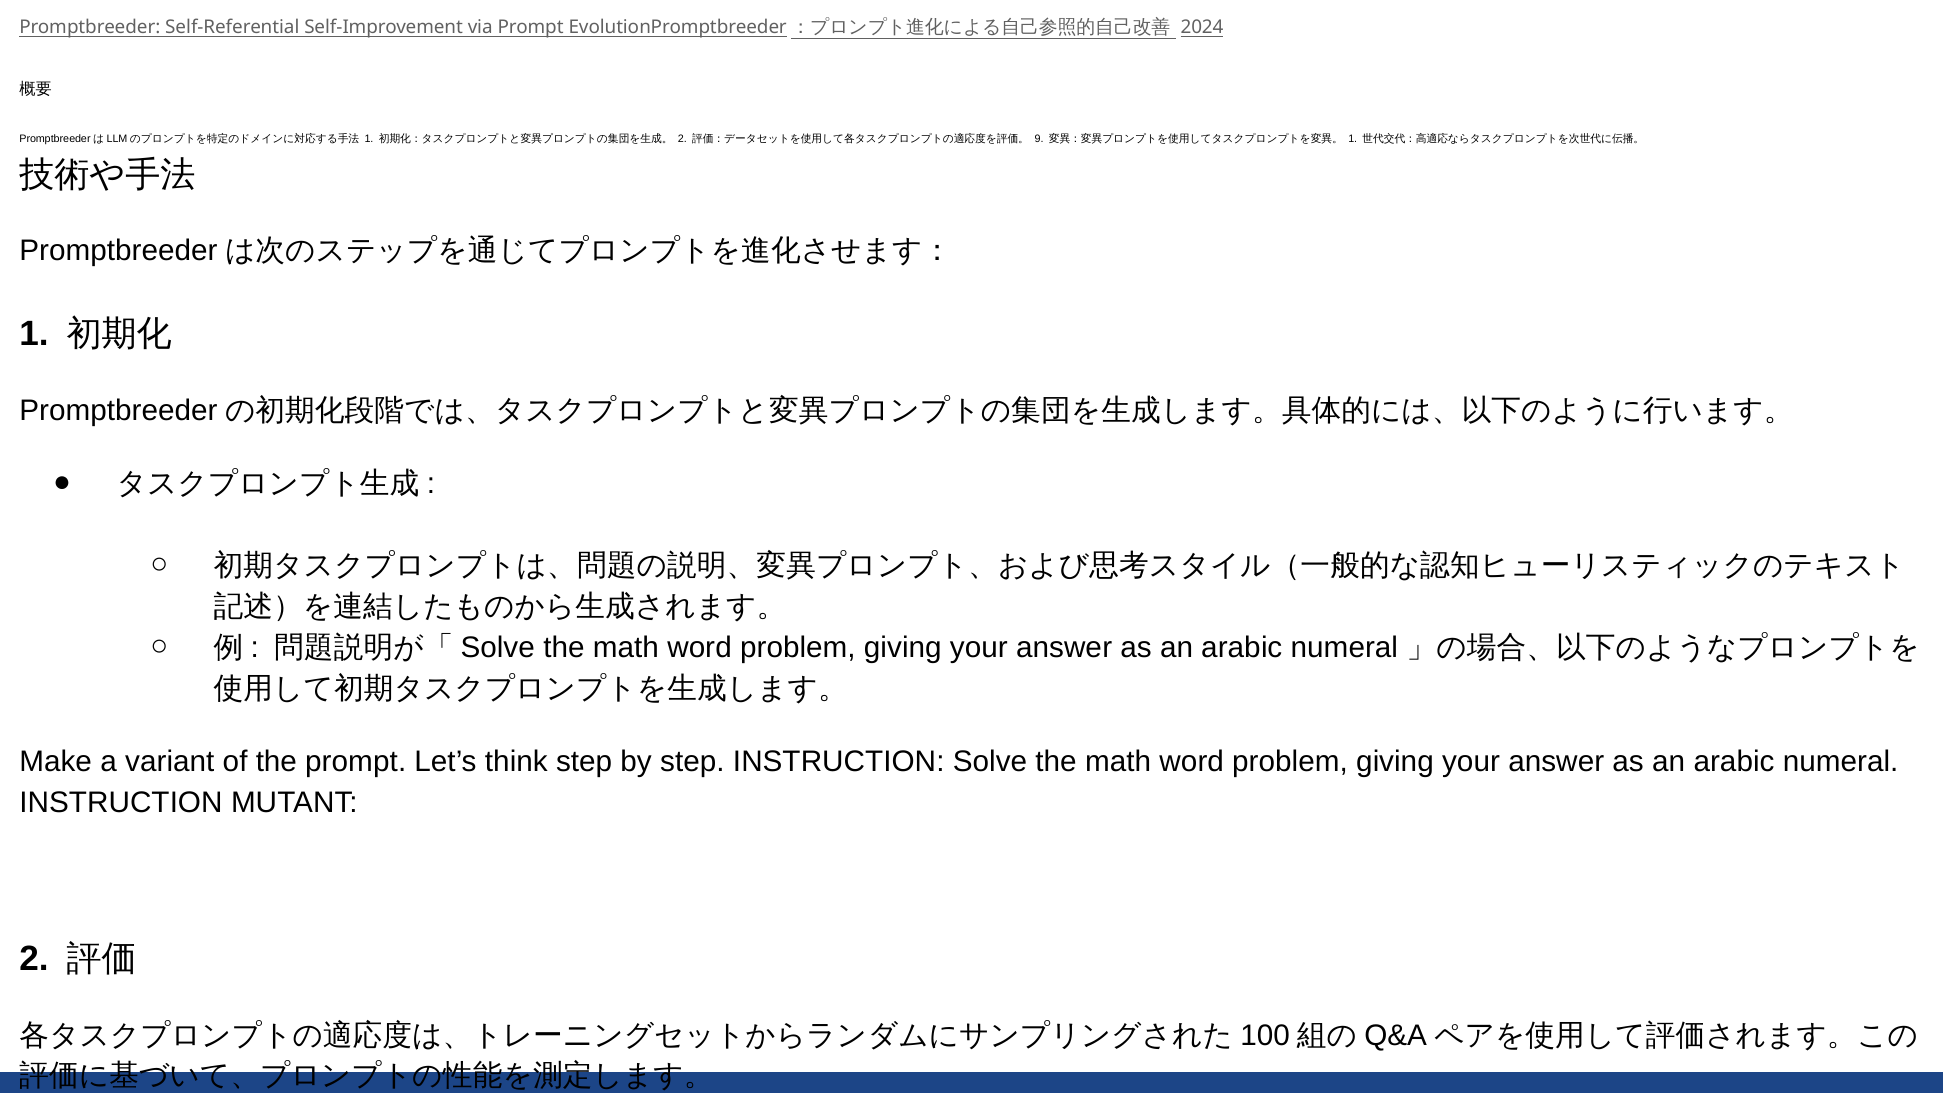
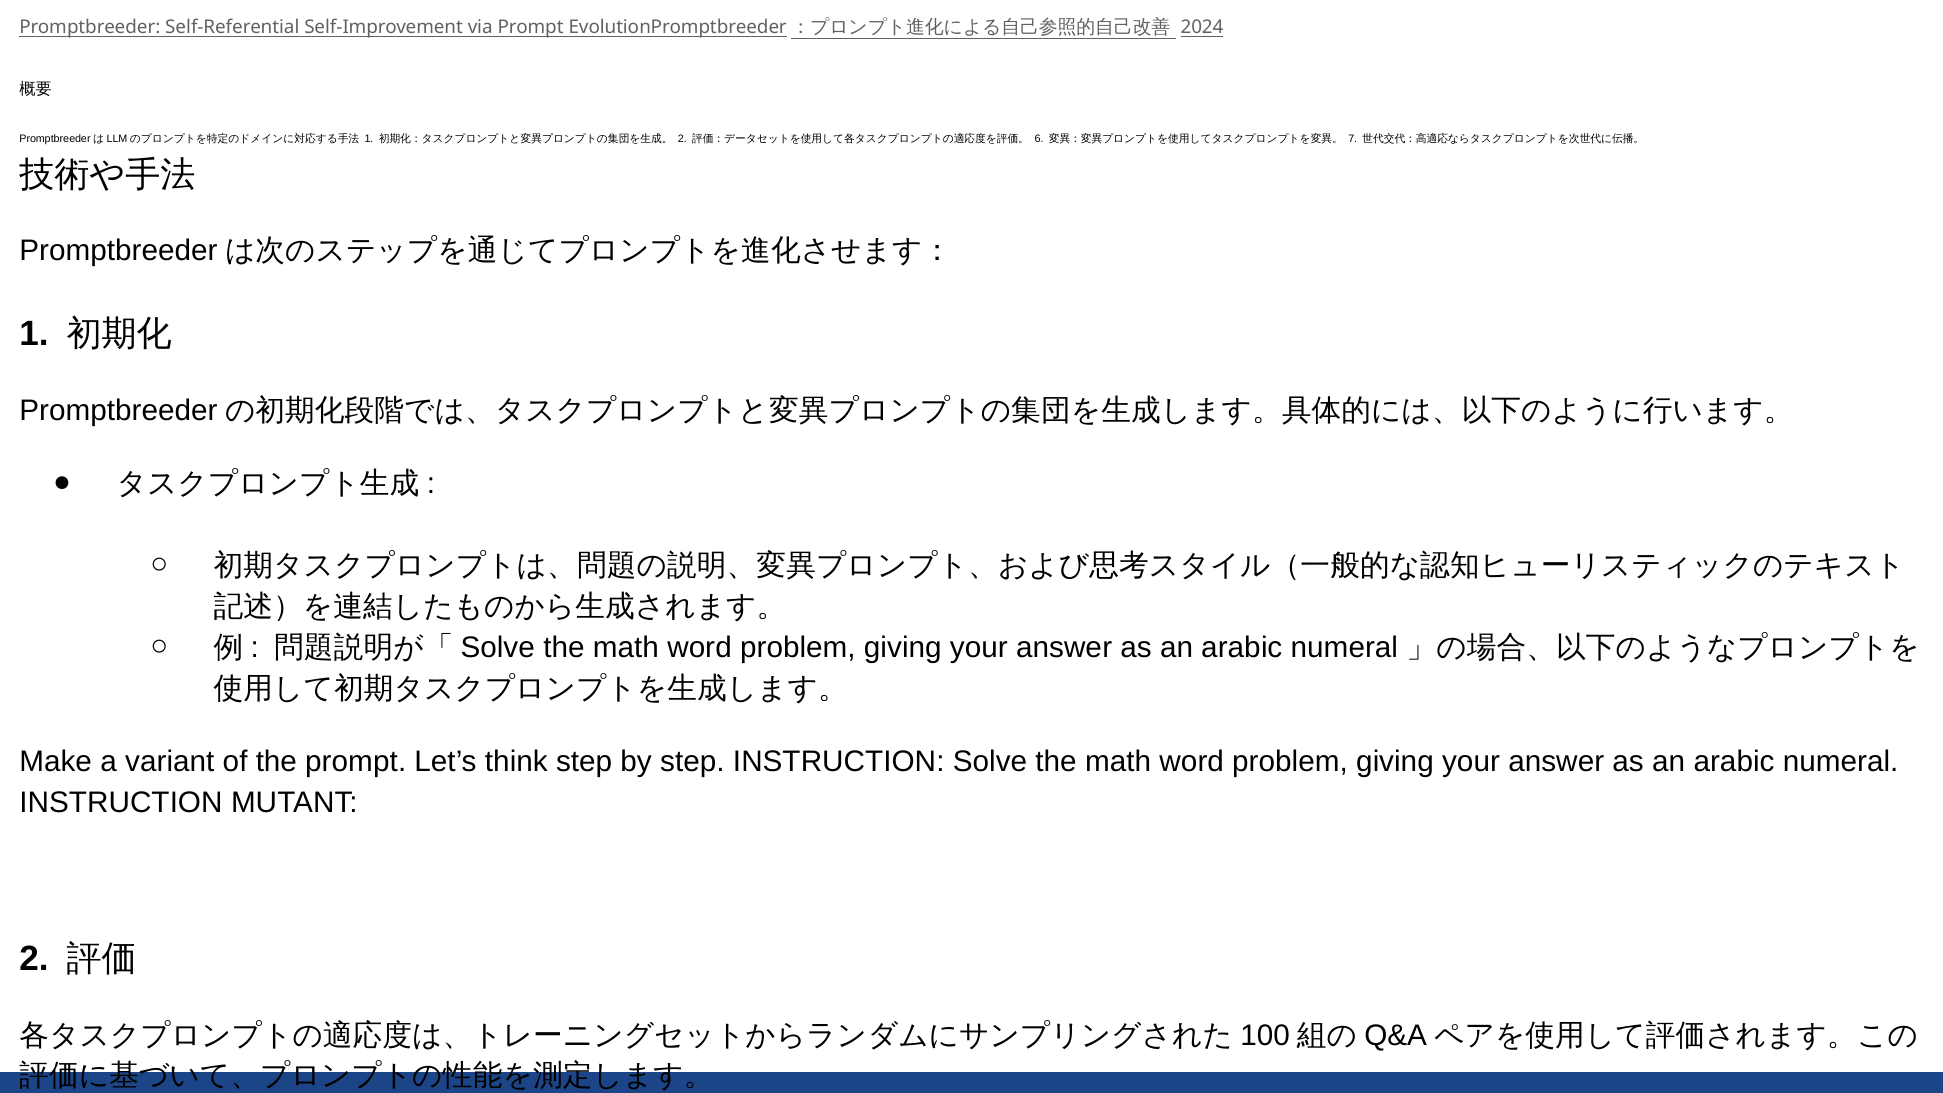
9: 9 -> 6
1 at (1353, 139): 1 -> 7
